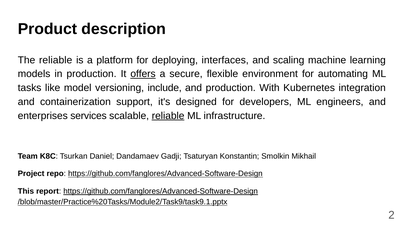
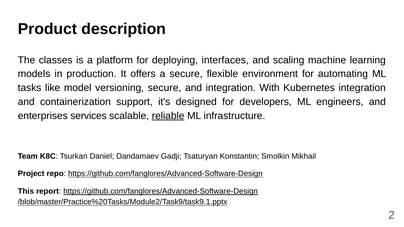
The reliable: reliable -> classes
offers underline: present -> none
versioning include: include -> secure
and production: production -> integration
